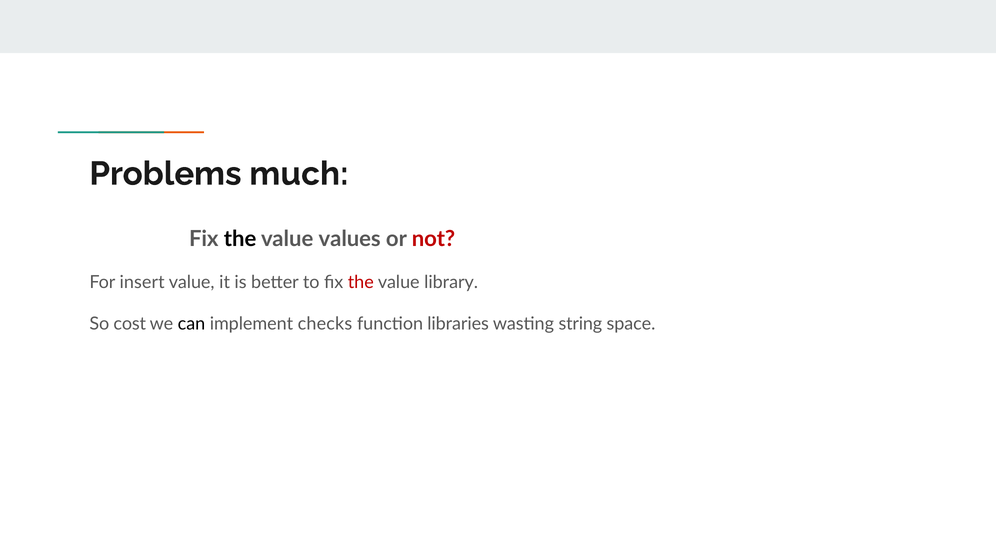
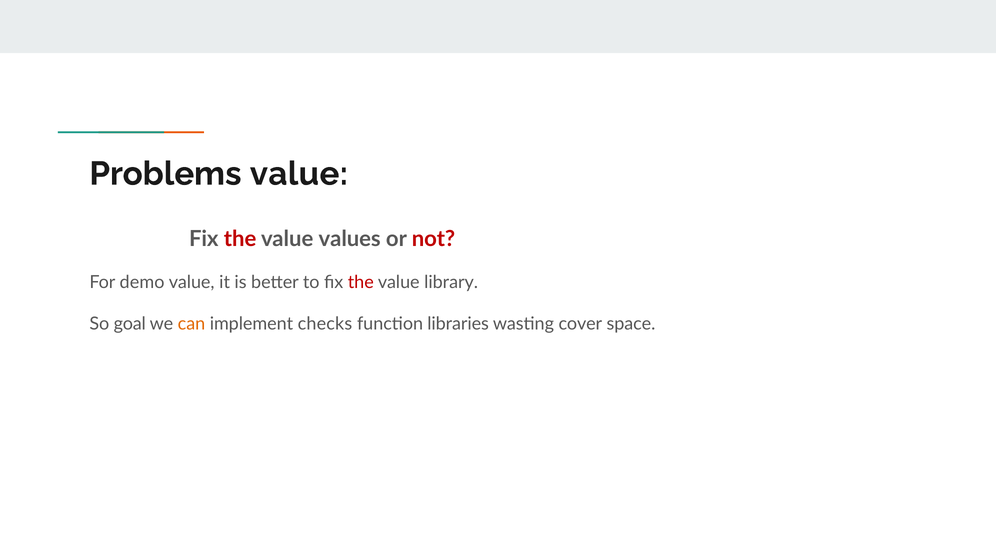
Problems much: much -> value
the at (240, 239) colour: black -> red
insert: insert -> demo
cost: cost -> goal
can colour: black -> orange
string: string -> cover
